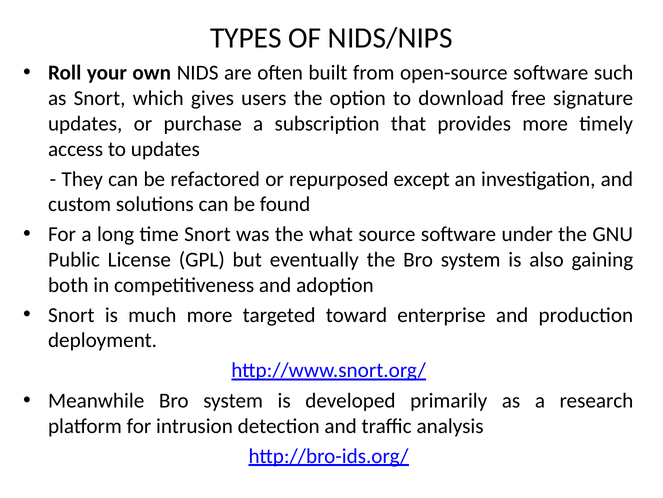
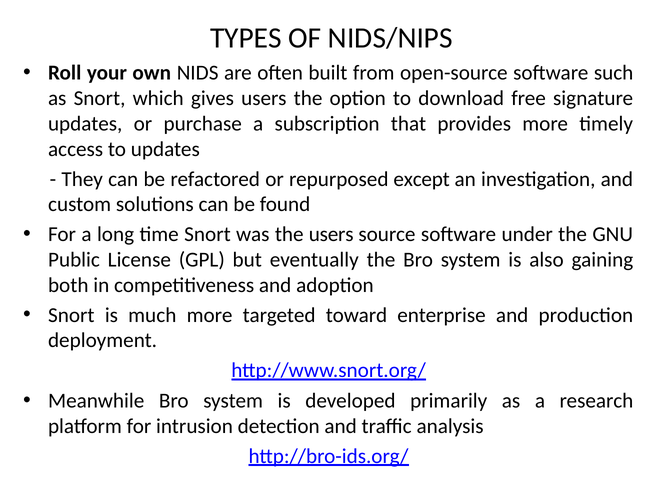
the what: what -> users
